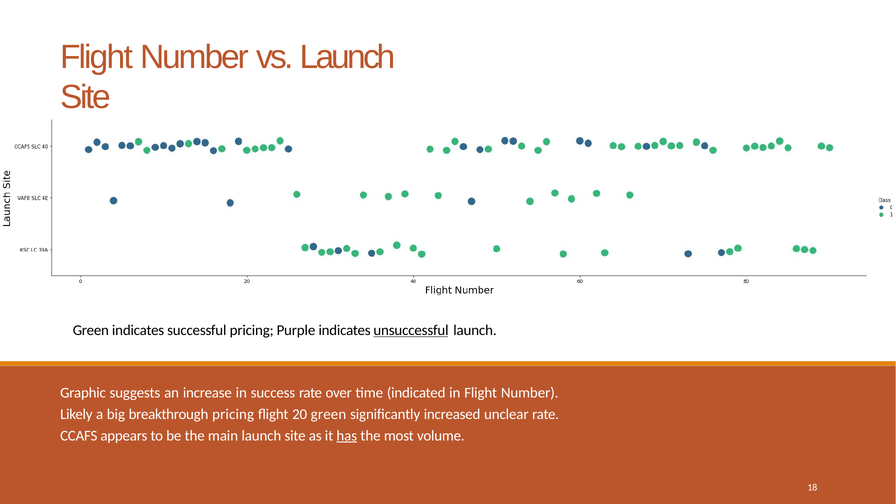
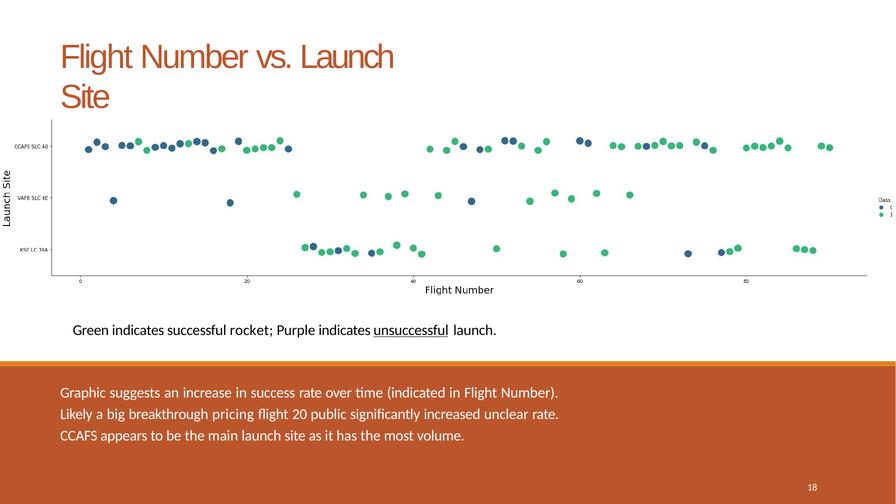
successful pricing: pricing -> rocket
20 green: green -> public
has underline: present -> none
